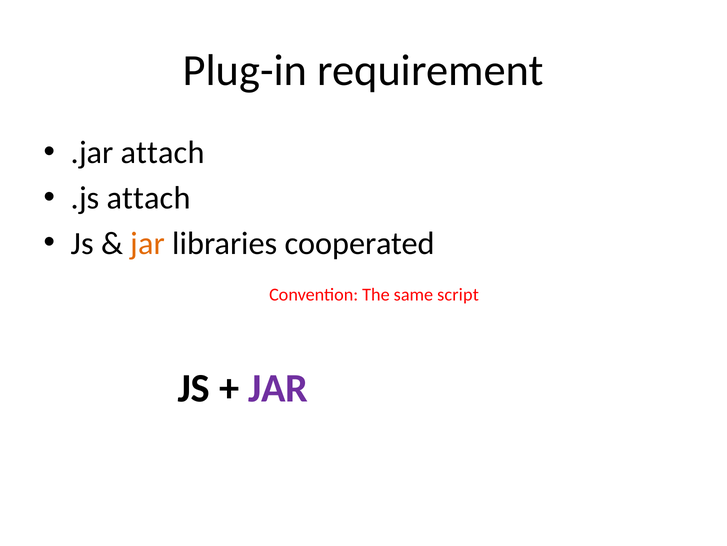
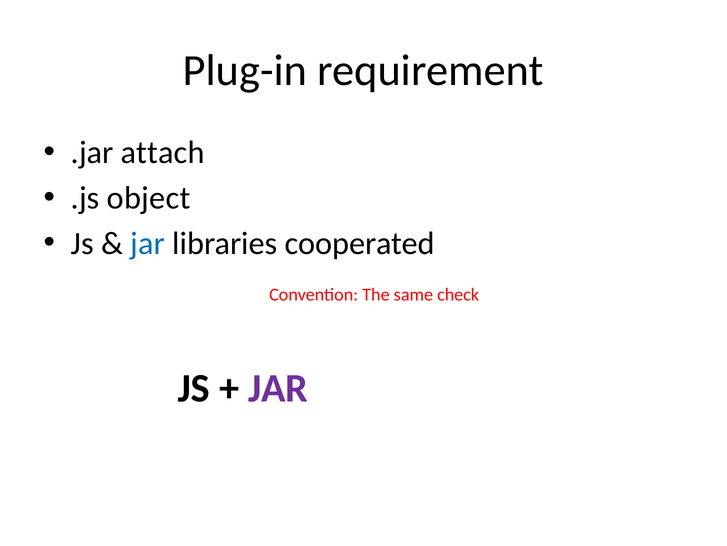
.js attach: attach -> object
jar at (148, 243) colour: orange -> blue
script: script -> check
